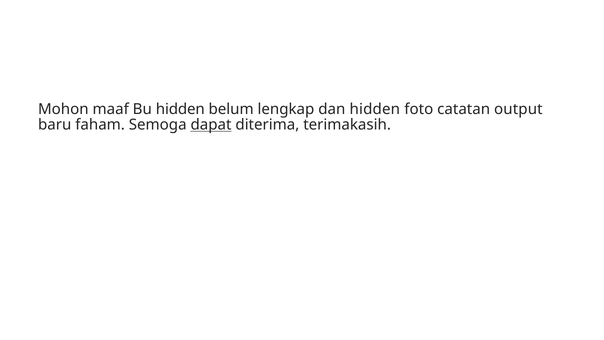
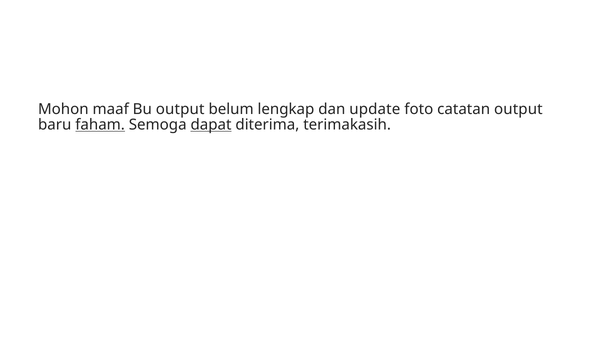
Bu hidden: hidden -> output
dan hidden: hidden -> update
faham underline: none -> present
